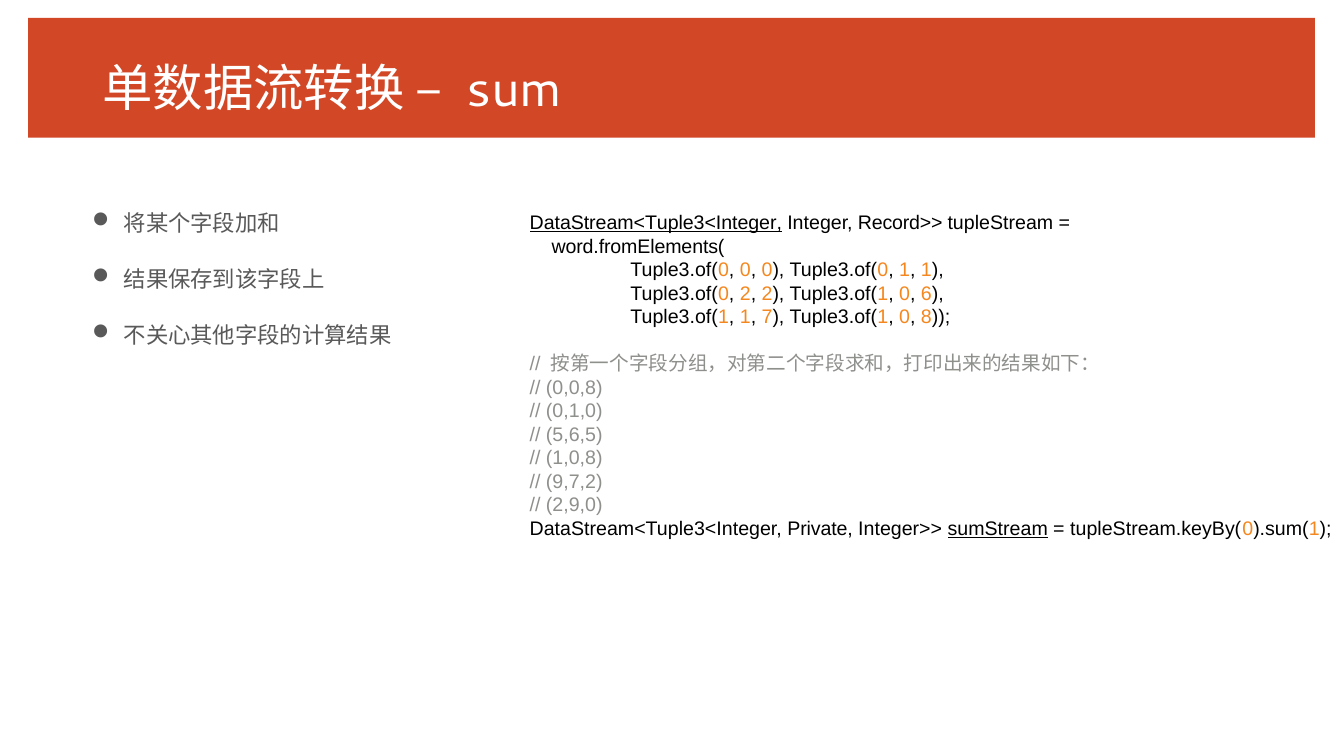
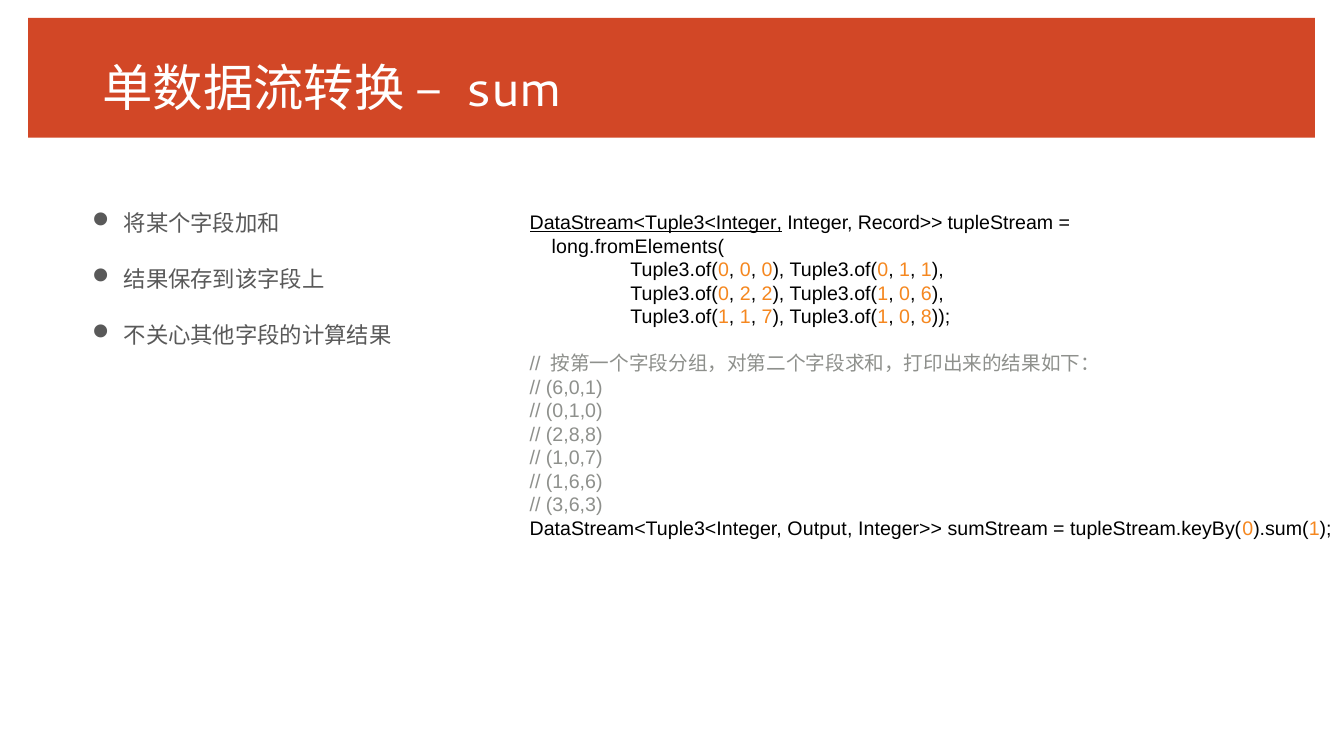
word.fromElements(: word.fromElements( -> long.fromElements(
0,0,8: 0,0,8 -> 6,0,1
5,6,5: 5,6,5 -> 2,8,8
1,0,8: 1,0,8 -> 1,0,7
9,7,2: 9,7,2 -> 1,6,6
2,9,0: 2,9,0 -> 3,6,3
Private: Private -> Output
sumStream underline: present -> none
